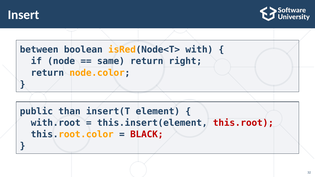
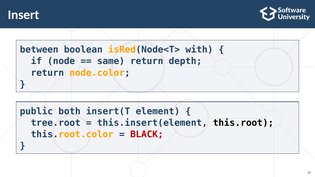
right: right -> depth
than: than -> both
with.root: with.root -> tree.root
this.root colour: red -> black
